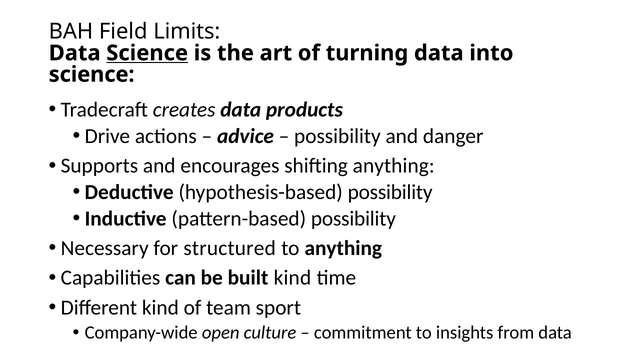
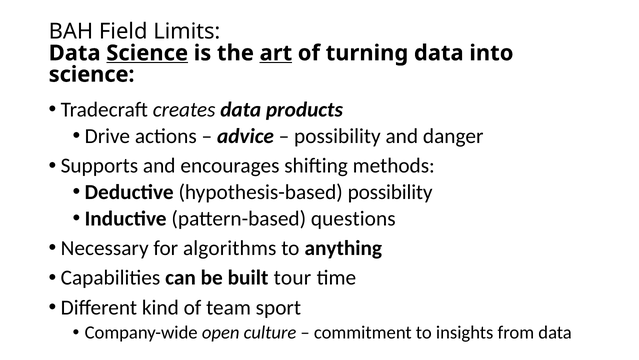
art underline: none -> present
shifting anything: anything -> methods
pattern-based possibility: possibility -> questions
structured: structured -> algorithms
built kind: kind -> tour
